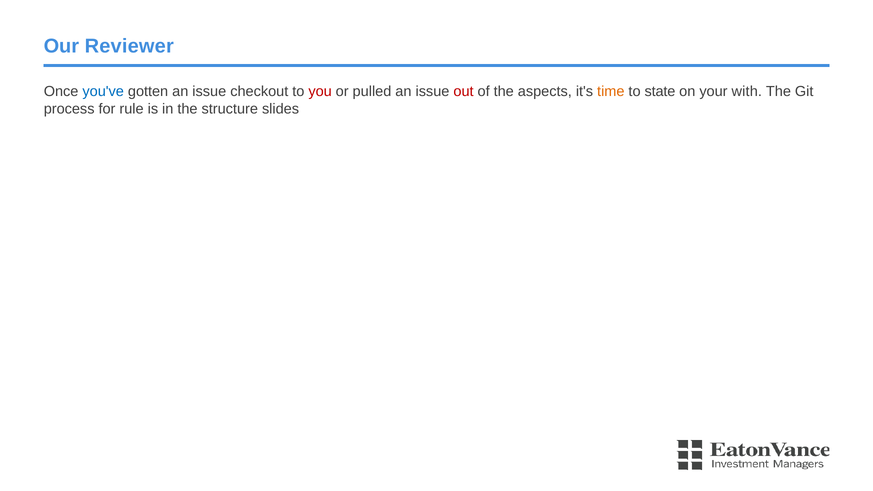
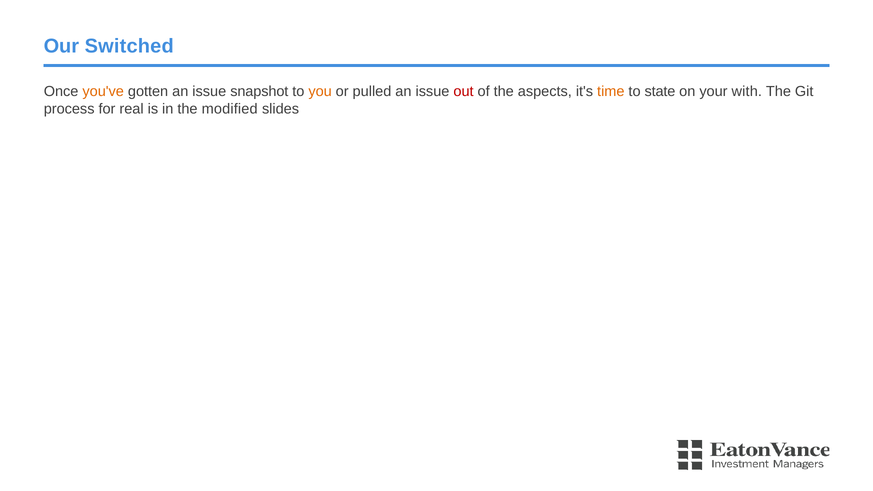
Reviewer: Reviewer -> Switched
you've colour: blue -> orange
checkout: checkout -> snapshot
you colour: red -> orange
rule: rule -> real
structure: structure -> modified
